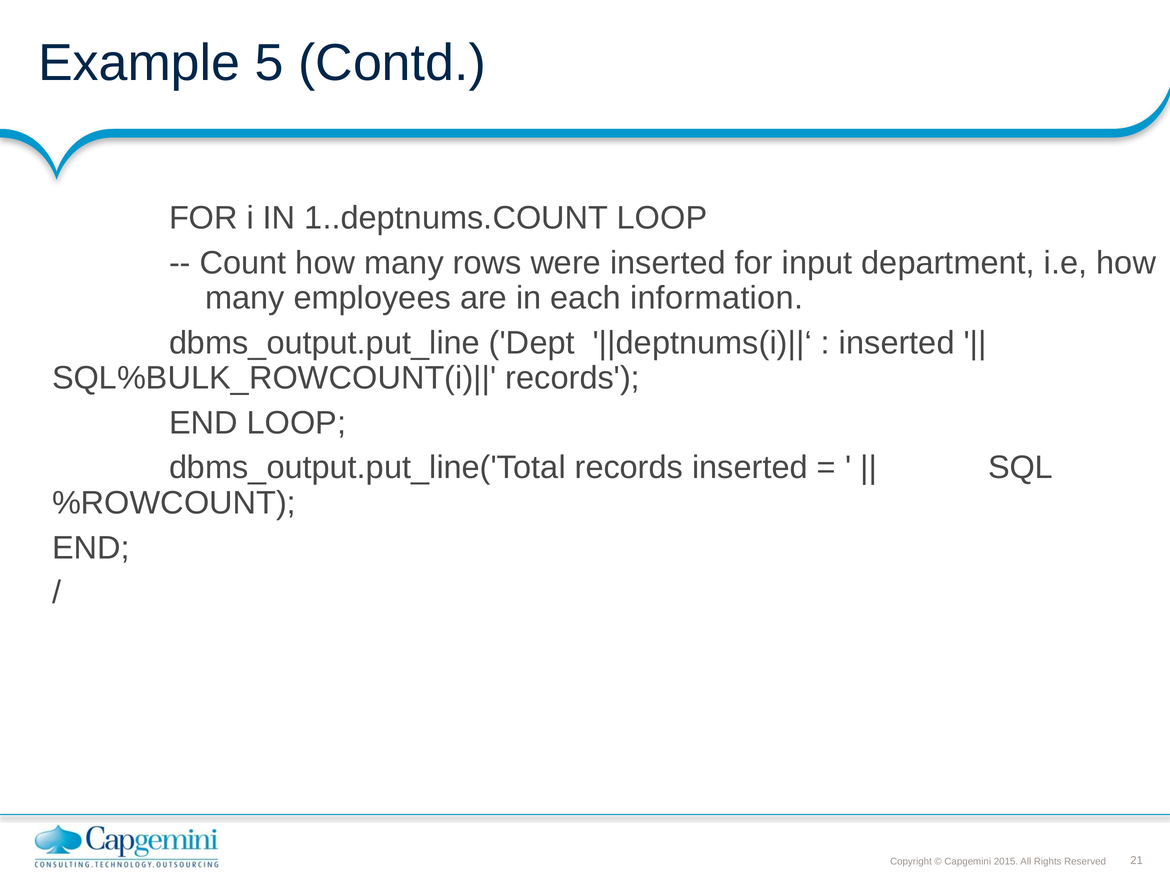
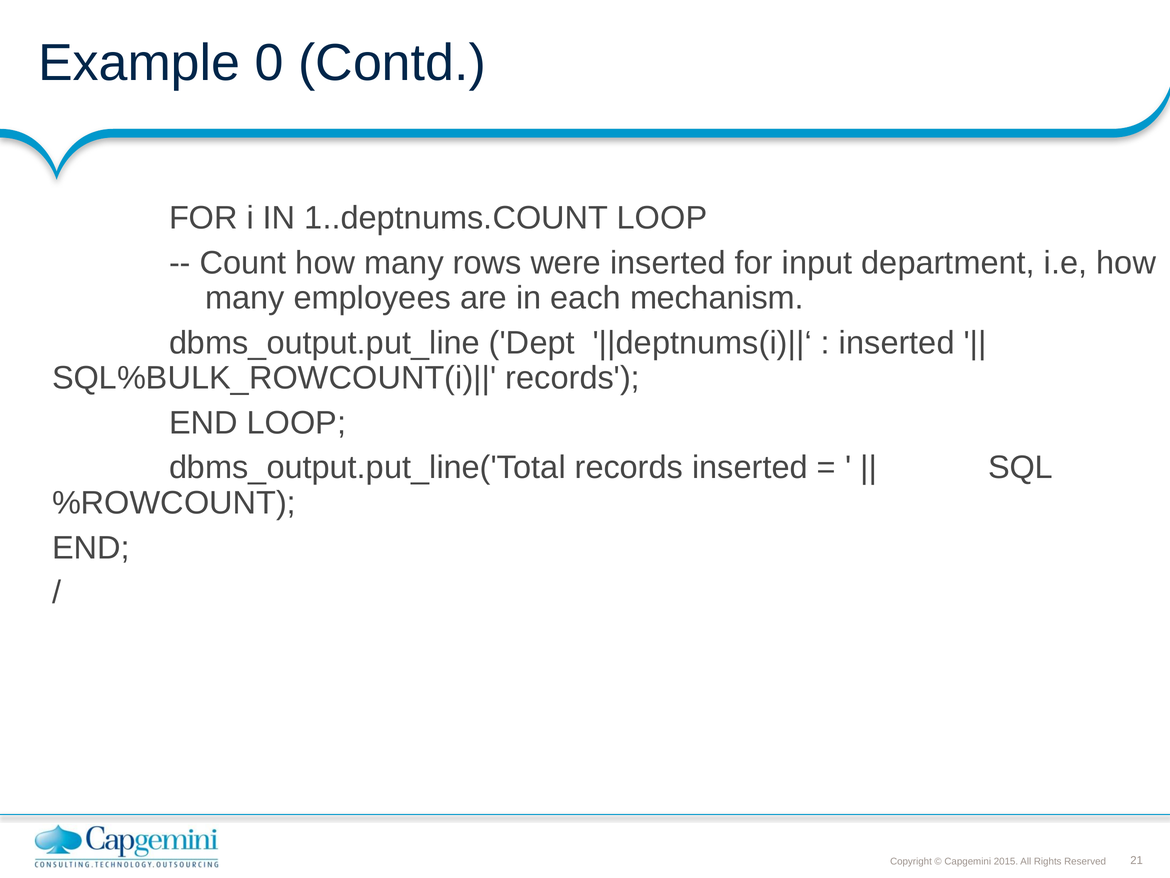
5: 5 -> 0
information: information -> mechanism
